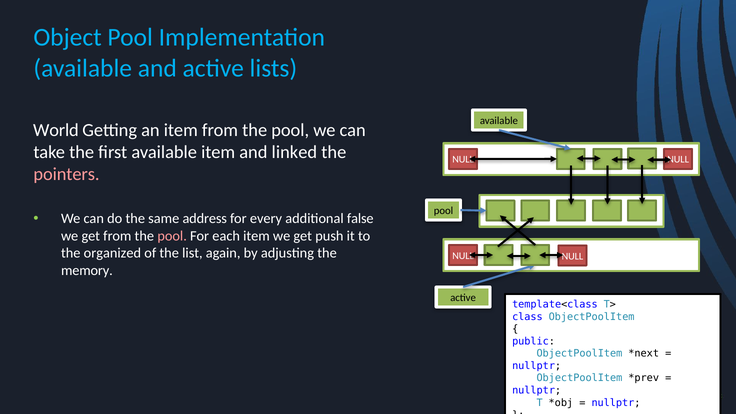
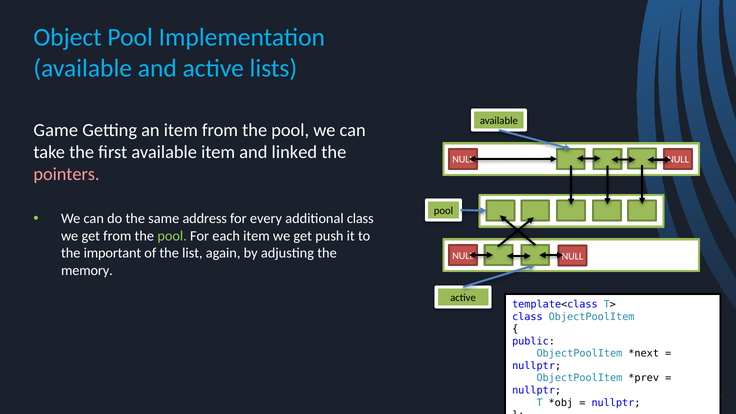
World: World -> Game
additional false: false -> class
pool at (172, 236) colour: pink -> light green
organized: organized -> important
